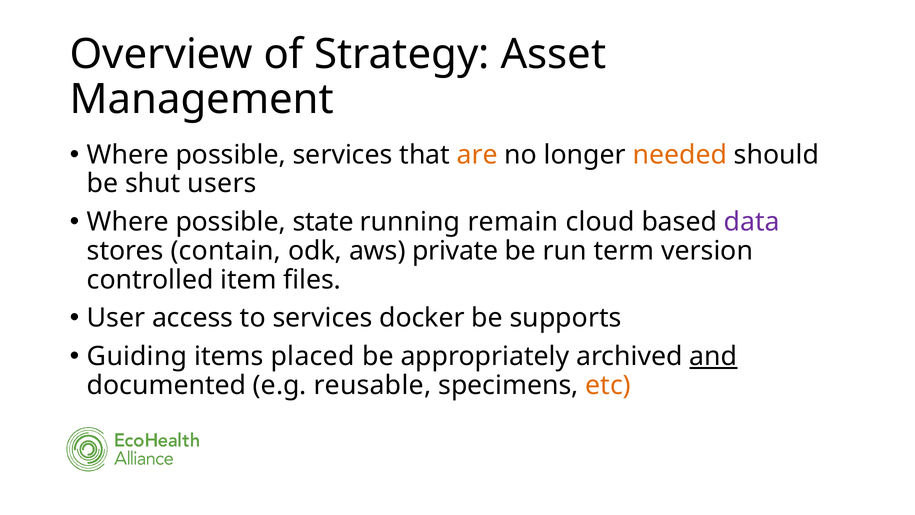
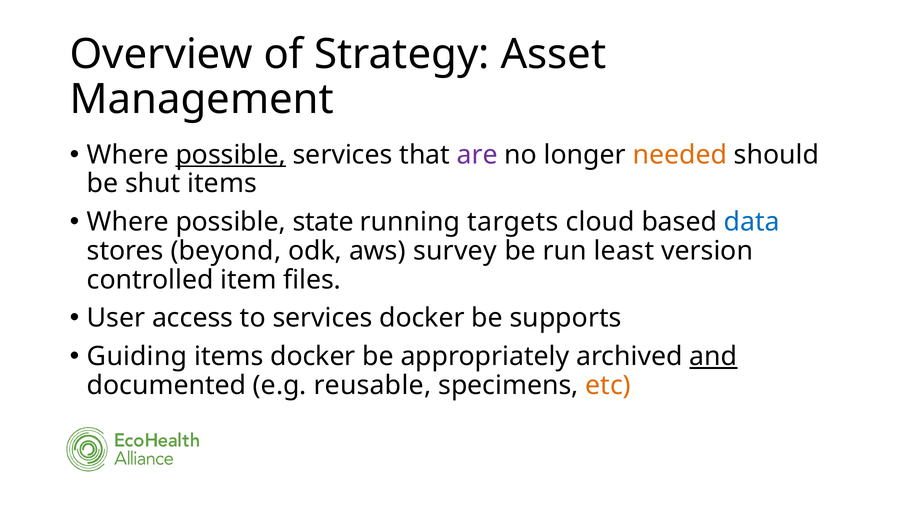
possible at (231, 155) underline: none -> present
are colour: orange -> purple
shut users: users -> items
remain: remain -> targets
data colour: purple -> blue
contain: contain -> beyond
private: private -> survey
term: term -> least
items placed: placed -> docker
